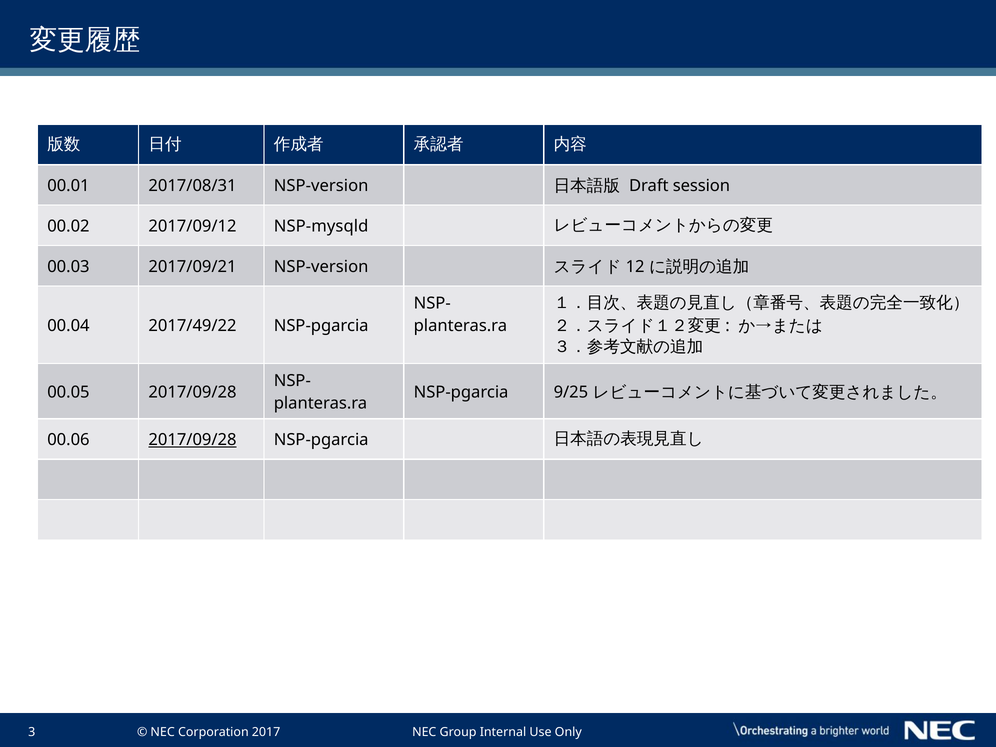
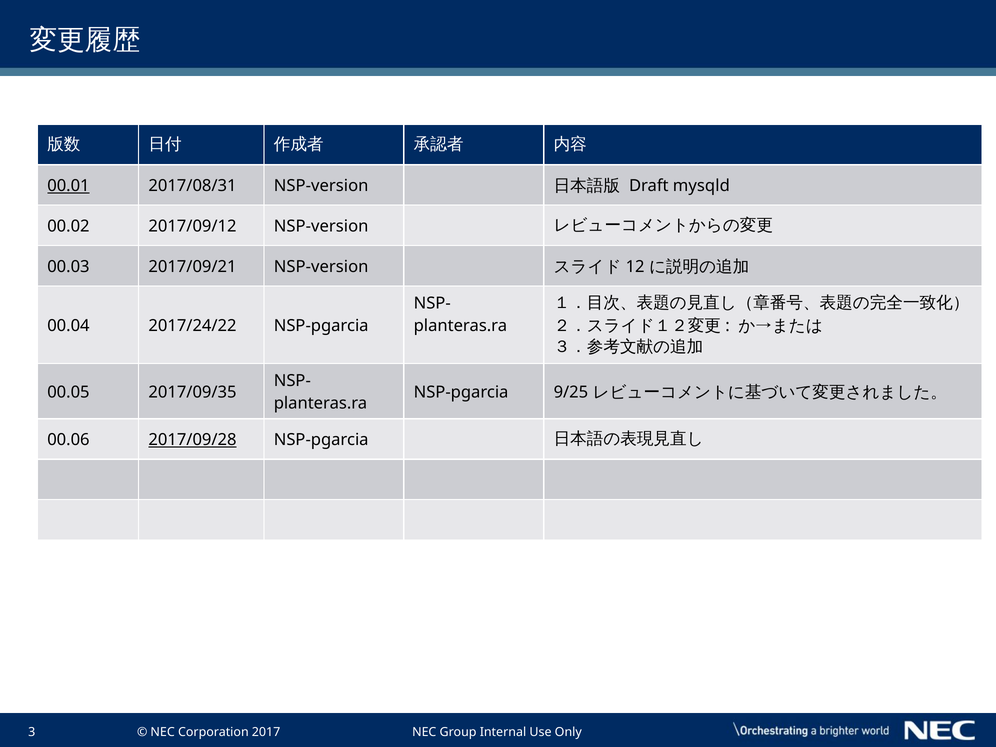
00.01 underline: none -> present
session: session -> mysqld
2017/09/12 NSP-mysqld: NSP-mysqld -> NSP-version
2017/49/22: 2017/49/22 -> 2017/24/22
00.05 2017/09/28: 2017/09/28 -> 2017/09/35
